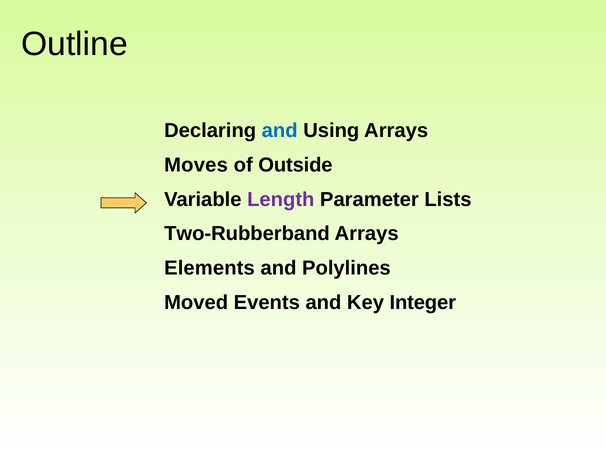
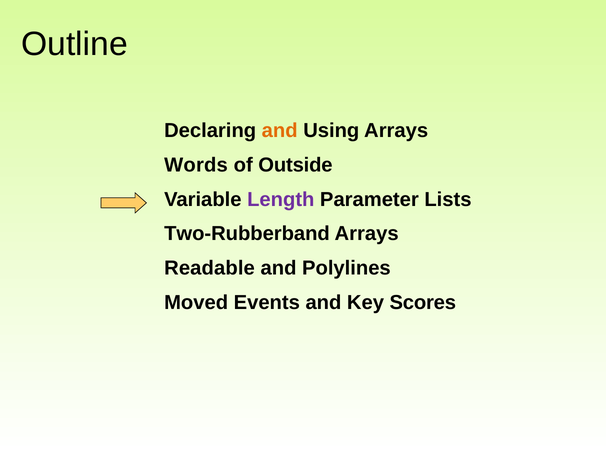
and at (280, 131) colour: blue -> orange
Moves: Moves -> Words
Elements: Elements -> Readable
Integer: Integer -> Scores
